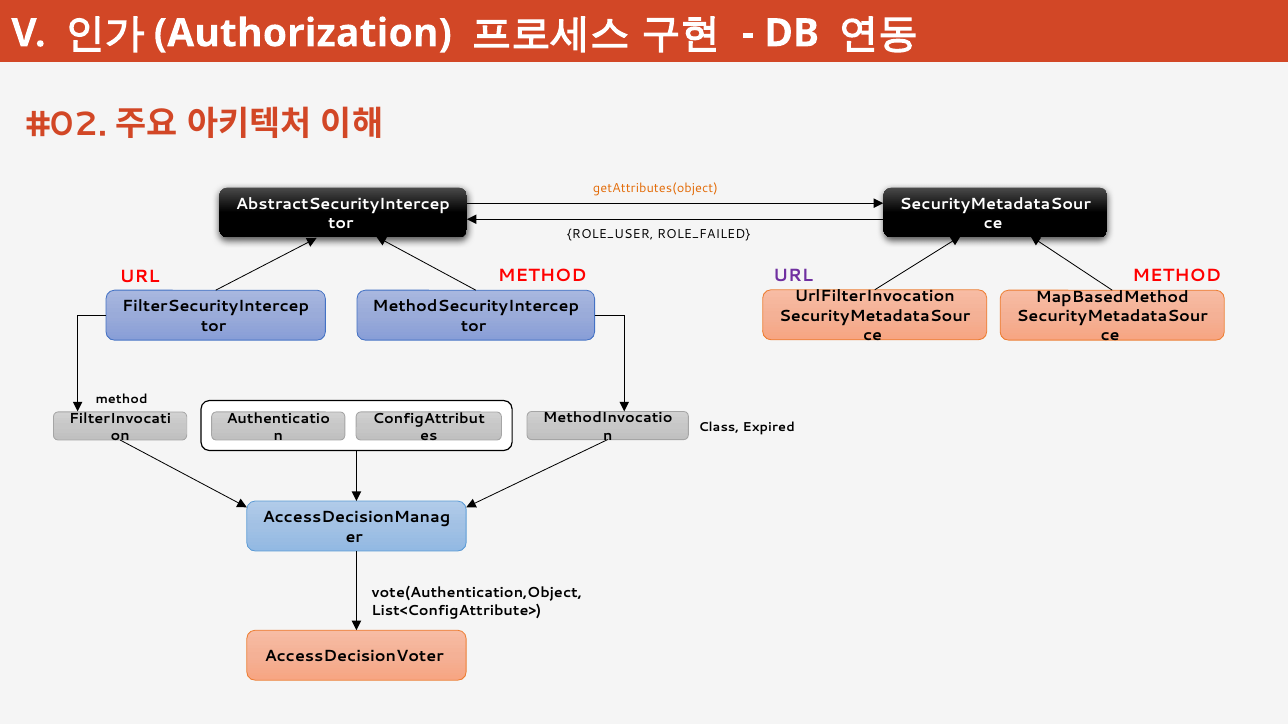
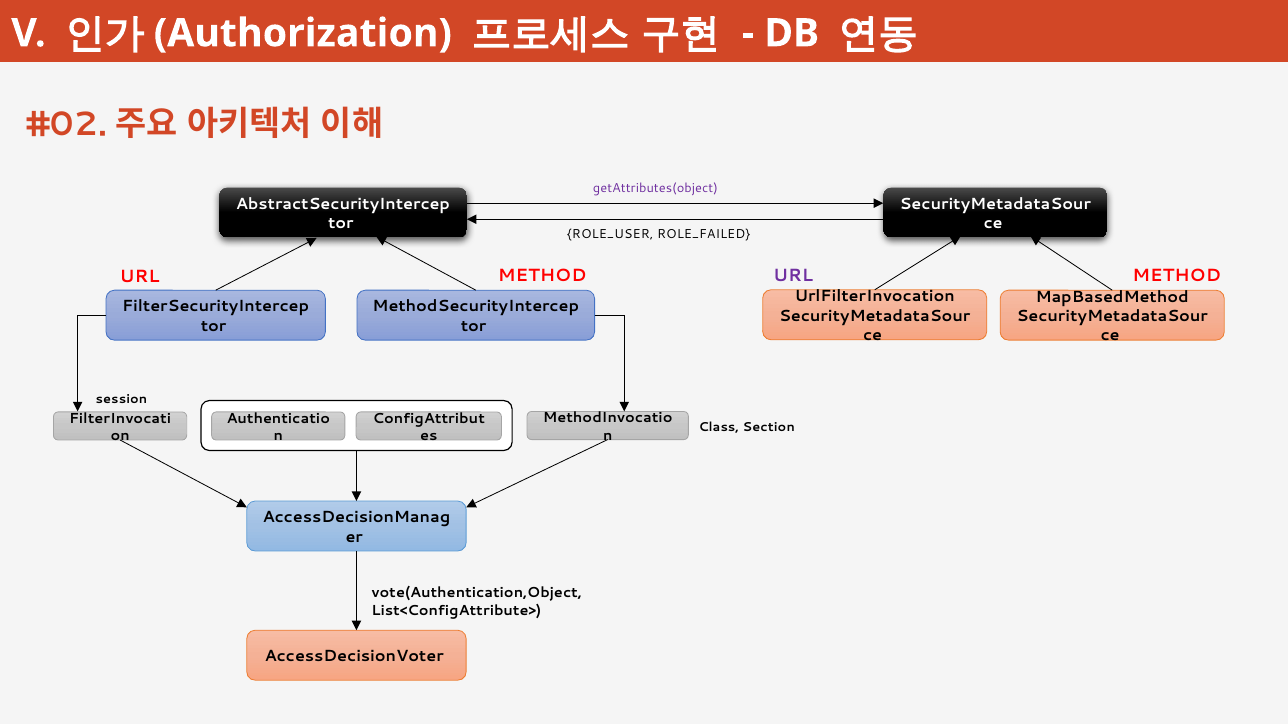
getAttributes(object colour: orange -> purple
method at (122, 399): method -> session
Expired: Expired -> Section
